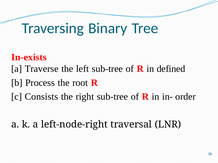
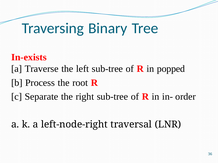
defined: defined -> popped
Consists: Consists -> Separate
